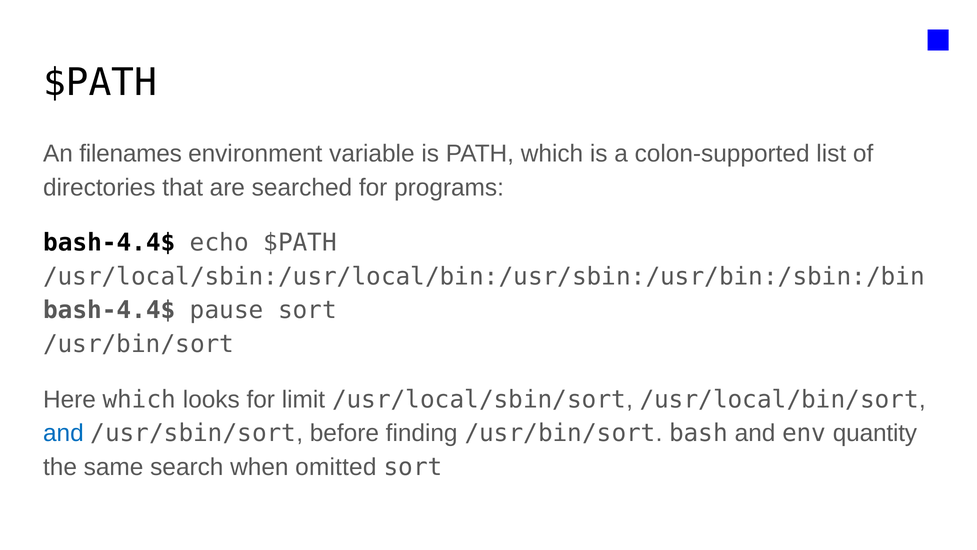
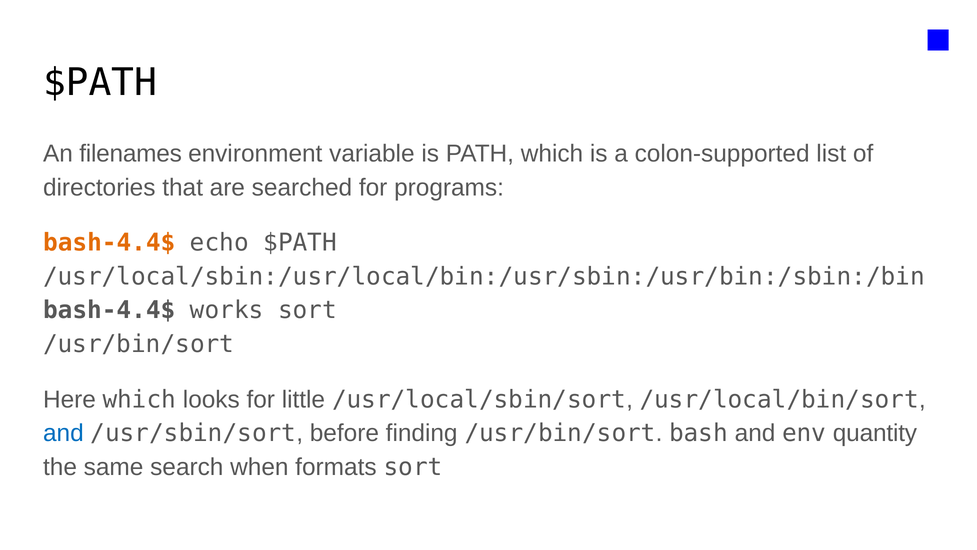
bash-4.4$ at (109, 243) colour: black -> orange
pause: pause -> works
limit: limit -> little
omitted: omitted -> formats
